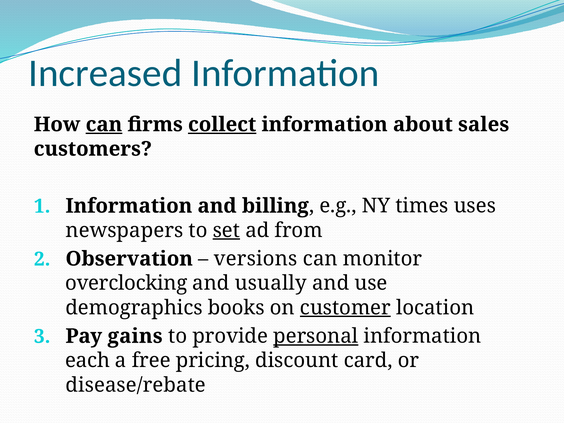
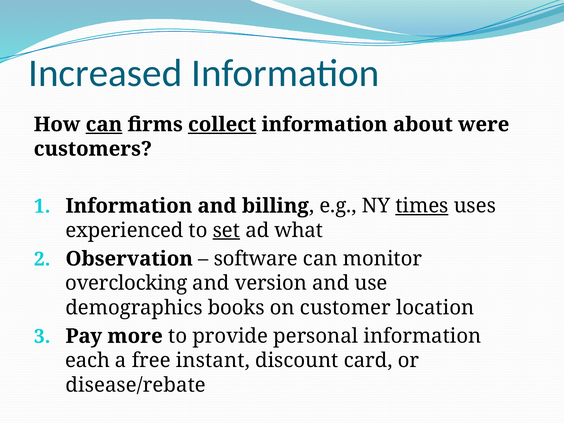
sales: sales -> were
times underline: none -> present
newspapers: newspapers -> experienced
from: from -> what
versions: versions -> software
usually: usually -> version
customer underline: present -> none
gains: gains -> more
personal underline: present -> none
pricing: pricing -> instant
